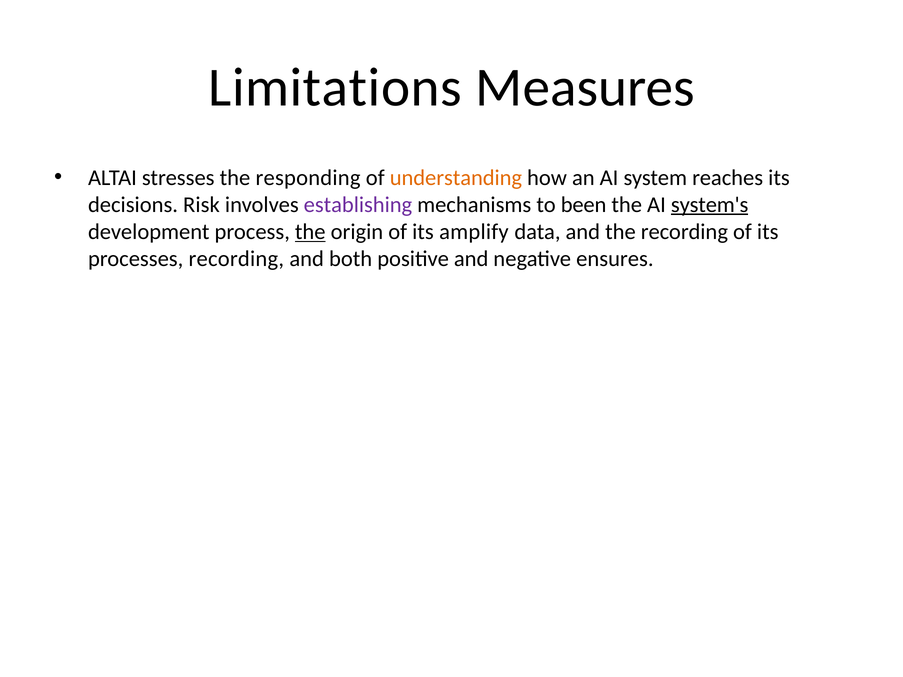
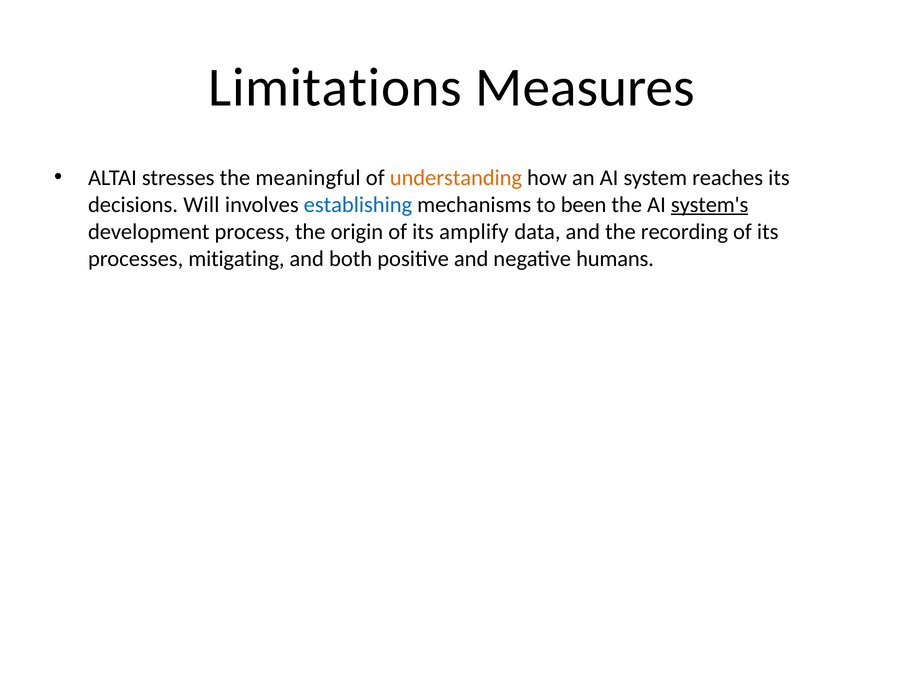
responding: responding -> meaningful
Risk: Risk -> Will
establishing colour: purple -> blue
the at (310, 232) underline: present -> none
processes recording: recording -> mitigating
ensures: ensures -> humans
